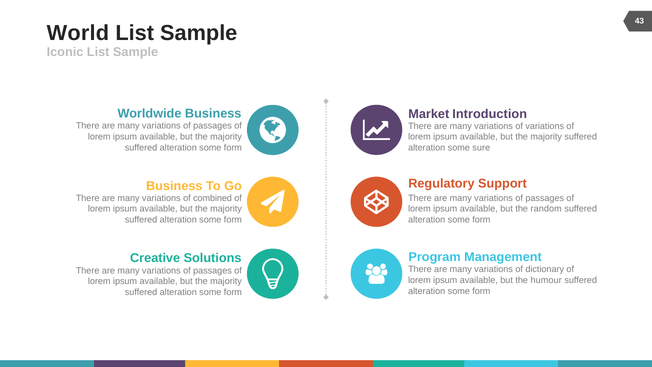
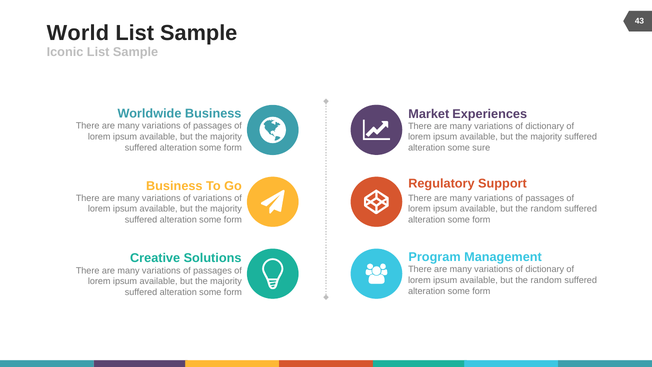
Introduction: Introduction -> Experiences
variations at (545, 126): variations -> dictionary
of combined: combined -> variations
humour at (546, 280): humour -> random
